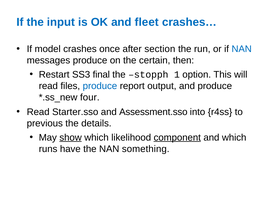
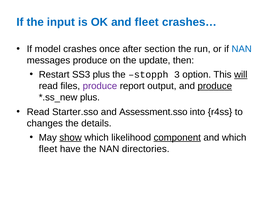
certain: certain -> update
SS3 final: final -> plus
1: 1 -> 3
will underline: none -> present
produce at (100, 86) colour: blue -> purple
produce at (215, 86) underline: none -> present
four at (90, 98): four -> plus
previous: previous -> changes
runs at (48, 149): runs -> fleet
something: something -> directories
